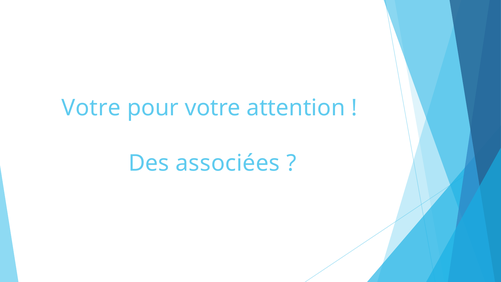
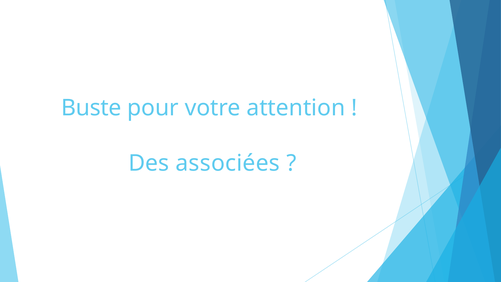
Votre at (91, 108): Votre -> Buste
